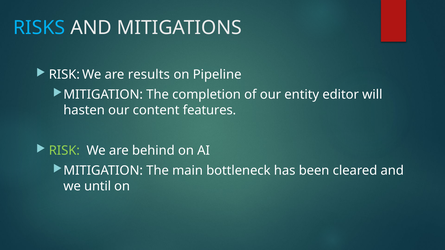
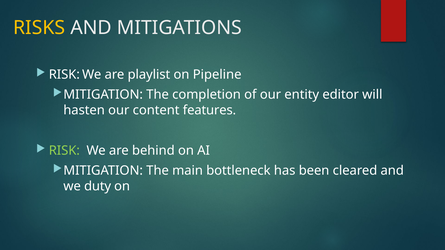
RISKS colour: light blue -> yellow
results: results -> playlist
until: until -> duty
